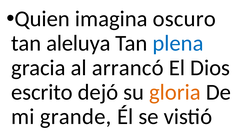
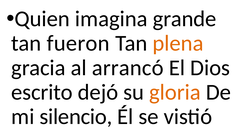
oscuro: oscuro -> grande
aleluya: aleluya -> fueron
plena colour: blue -> orange
grande: grande -> silencio
